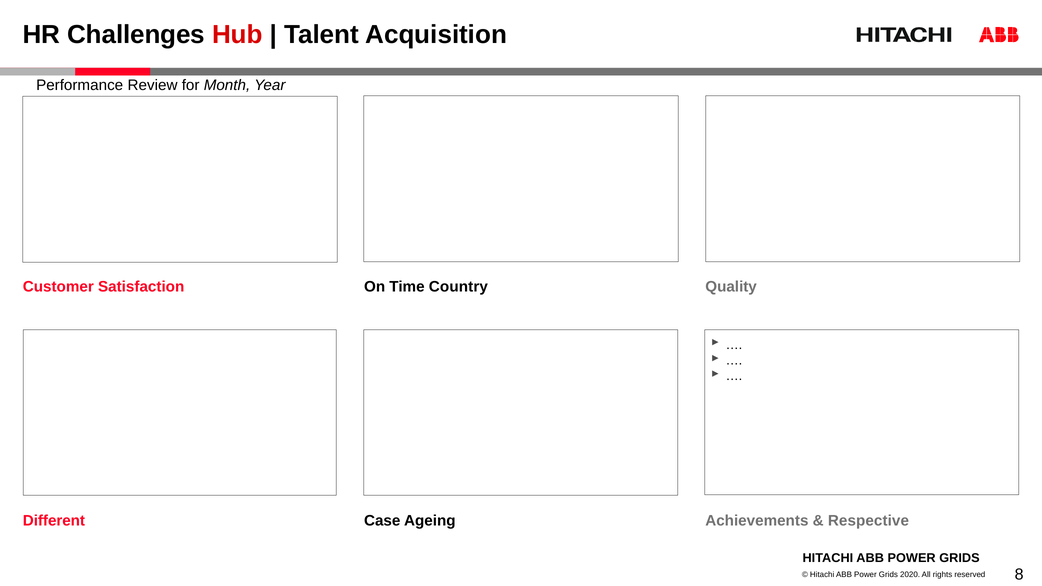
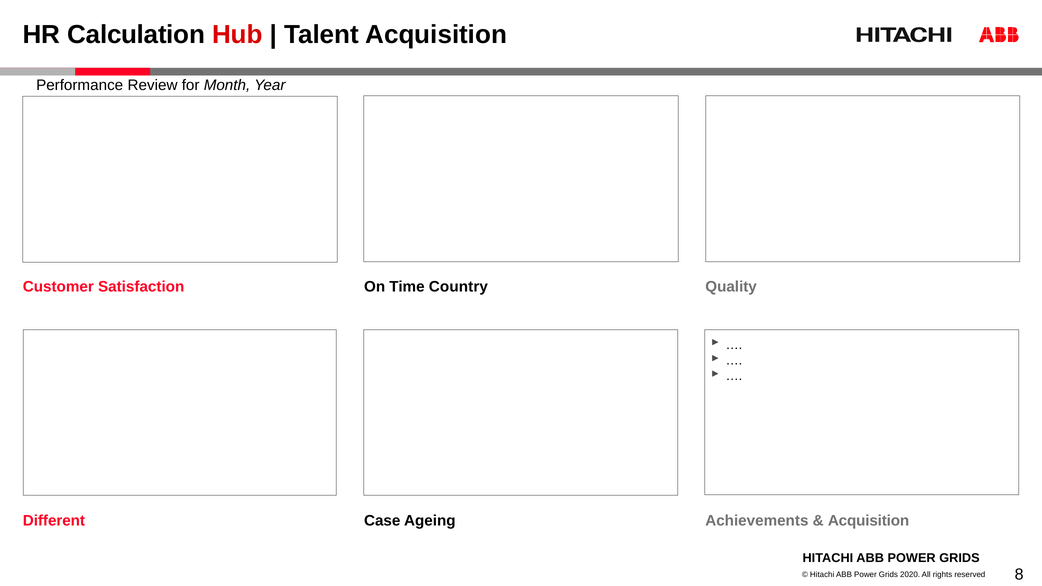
Challenges: Challenges -> Calculation
Respective at (868, 521): Respective -> Acquisition
